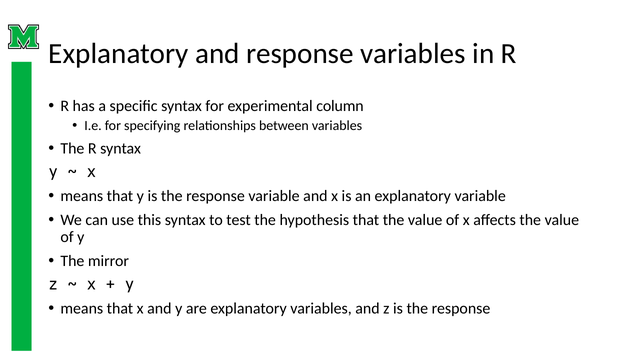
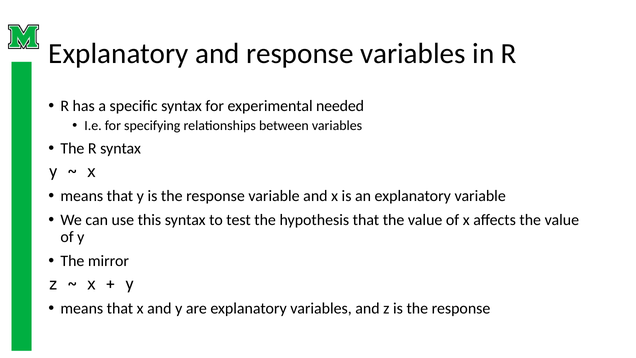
column: column -> needed
